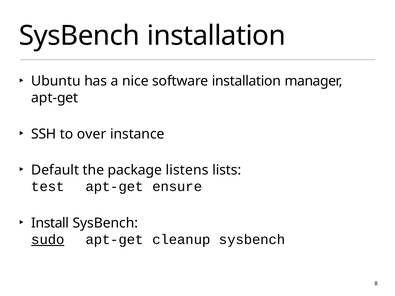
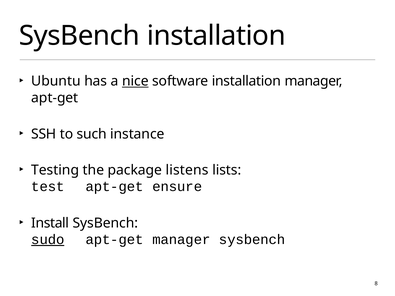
nice underline: none -> present
over: over -> such
Default: Default -> Testing
apt-get cleanup: cleanup -> manager
